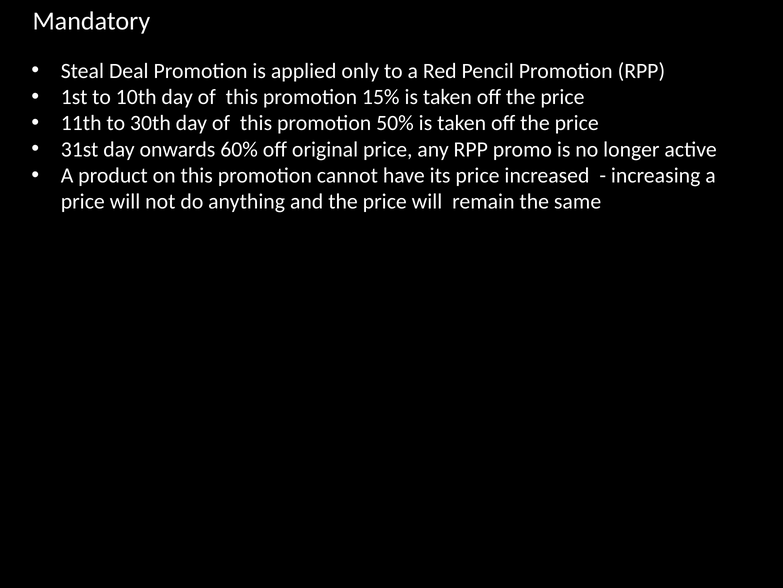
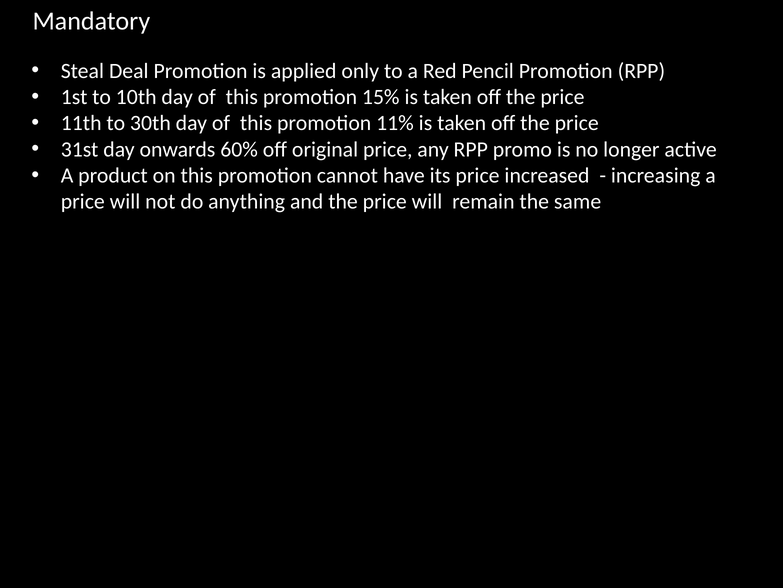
50%: 50% -> 11%
